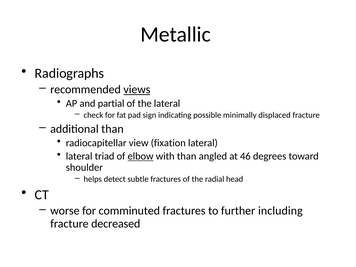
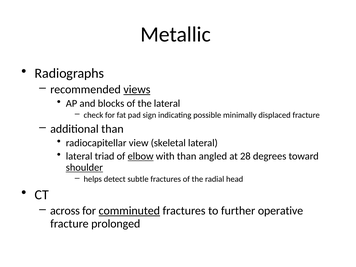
partial: partial -> blocks
fixation: fixation -> skeletal
46: 46 -> 28
shoulder underline: none -> present
worse: worse -> across
comminuted underline: none -> present
including: including -> operative
decreased: decreased -> prolonged
